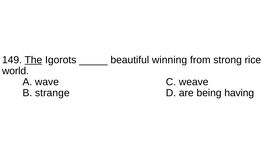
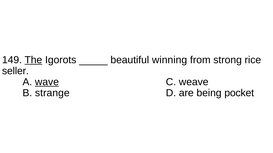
world: world -> seller
wave underline: none -> present
having: having -> pocket
